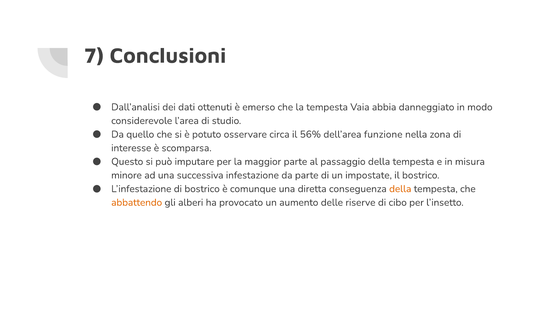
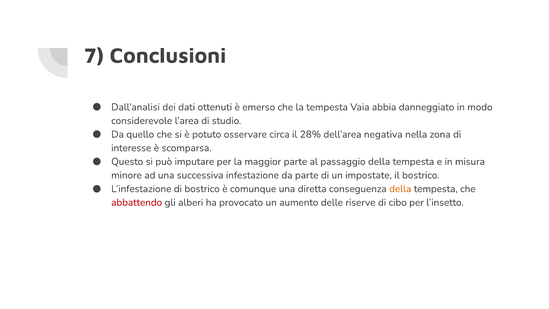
56%: 56% -> 28%
funzione: funzione -> negativa
abbattendo colour: orange -> red
